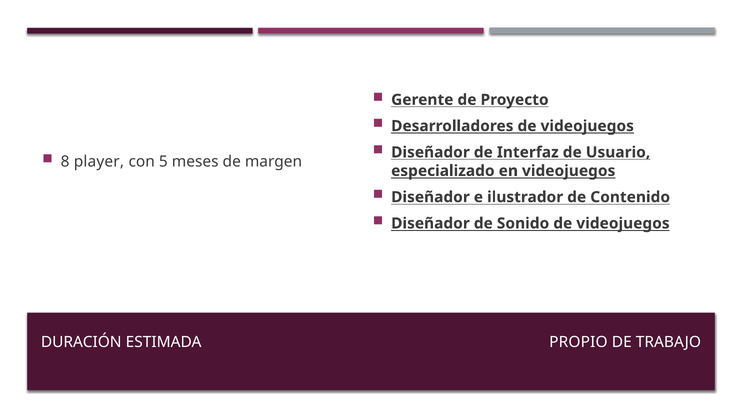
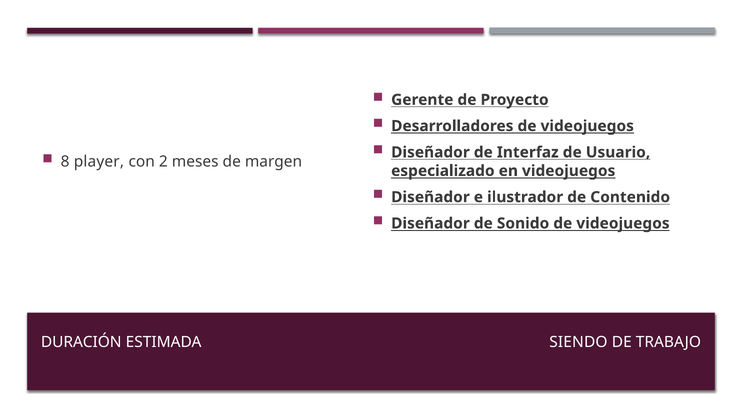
5: 5 -> 2
PROPIO: PROPIO -> SIENDO
